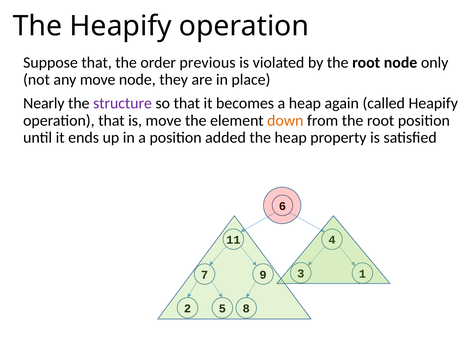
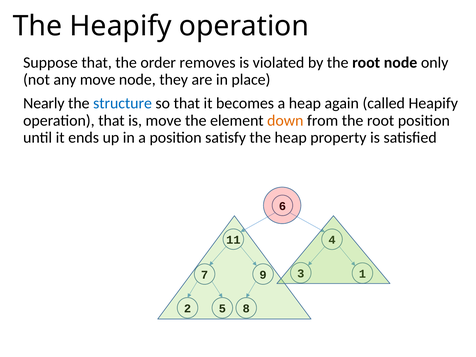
previous: previous -> removes
structure colour: purple -> blue
added: added -> satisfy
